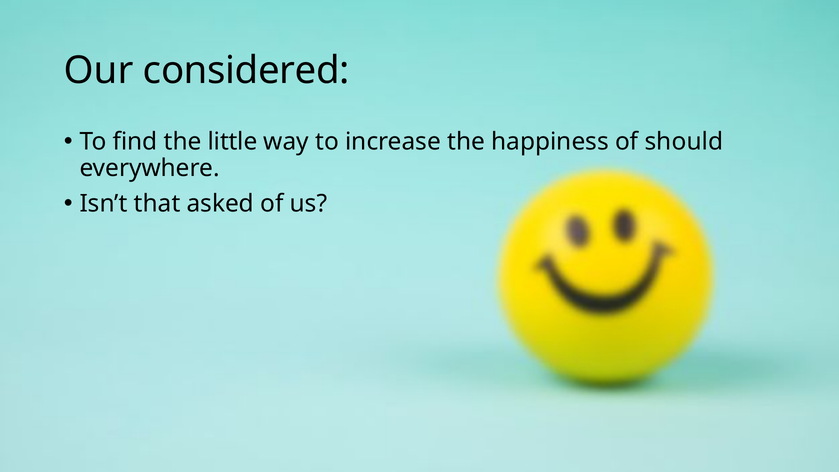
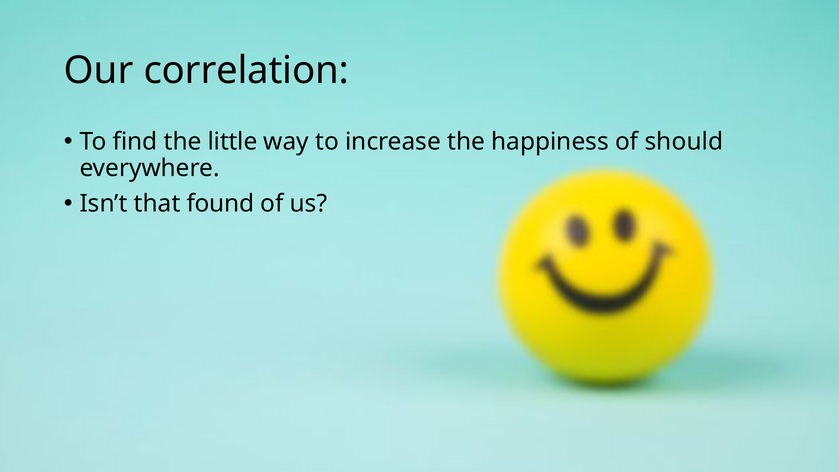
considered: considered -> correlation
asked: asked -> found
